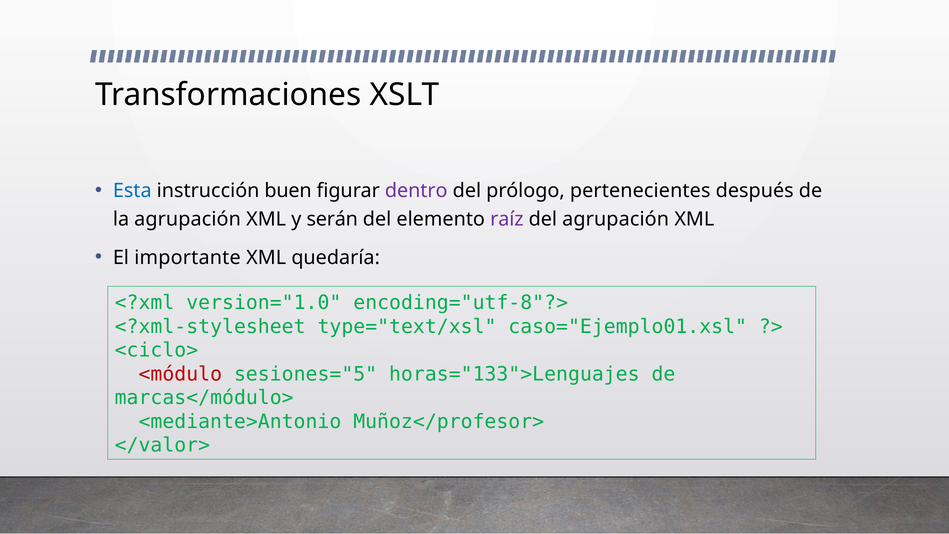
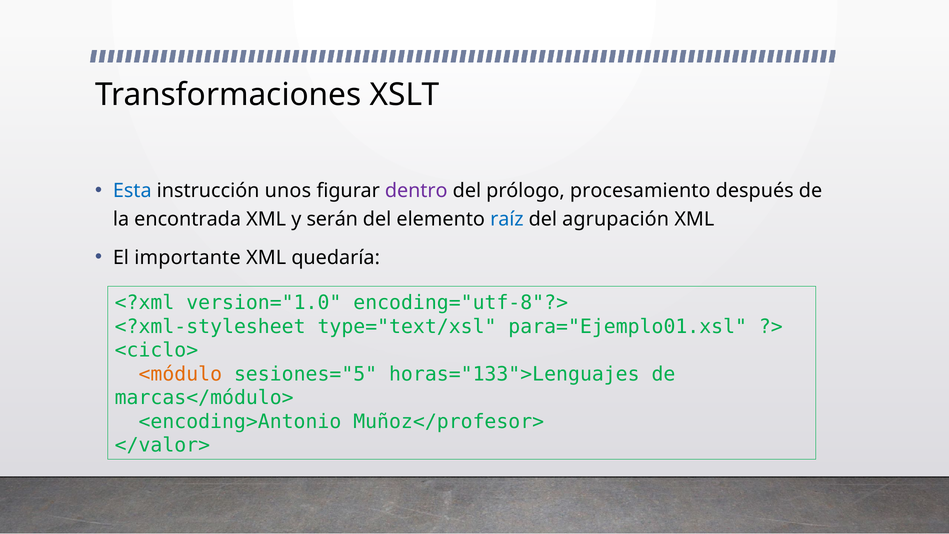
buen: buen -> unos
pertenecientes: pertenecientes -> procesamiento
la agrupación: agrupación -> encontrada
raíz colour: purple -> blue
caso="Ejemplo01.xsl: caso="Ejemplo01.xsl -> para="Ejemplo01.xsl
<módulo colour: red -> orange
<mediante>Antonio: <mediante>Antonio -> <encoding>Antonio
